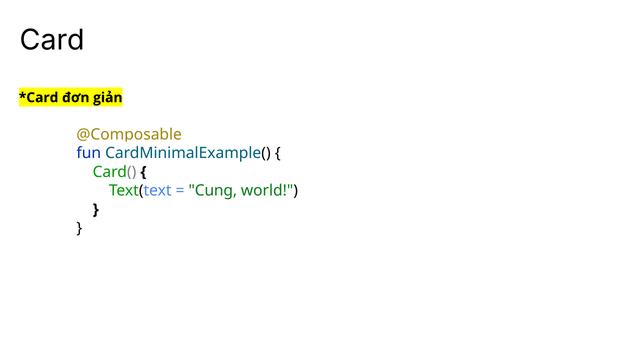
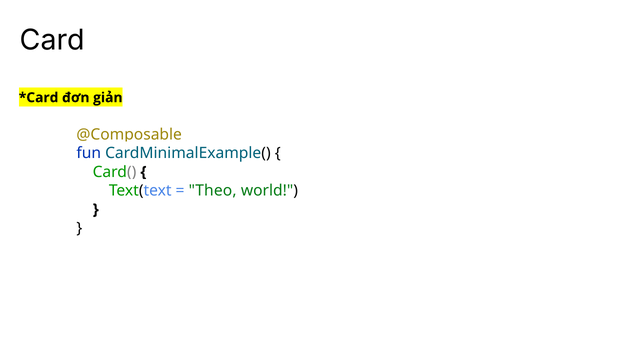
Cung: Cung -> Theo
